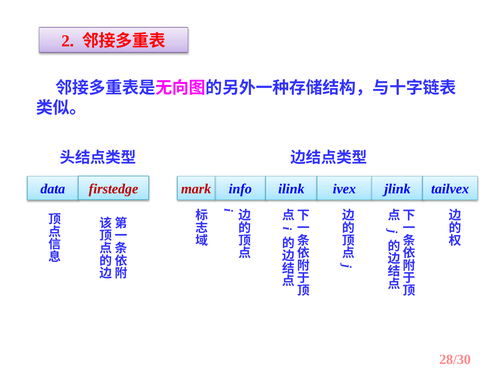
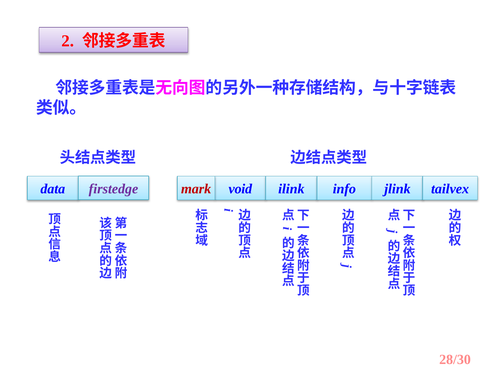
info: info -> void
ivex: ivex -> info
firstedge colour: red -> purple
